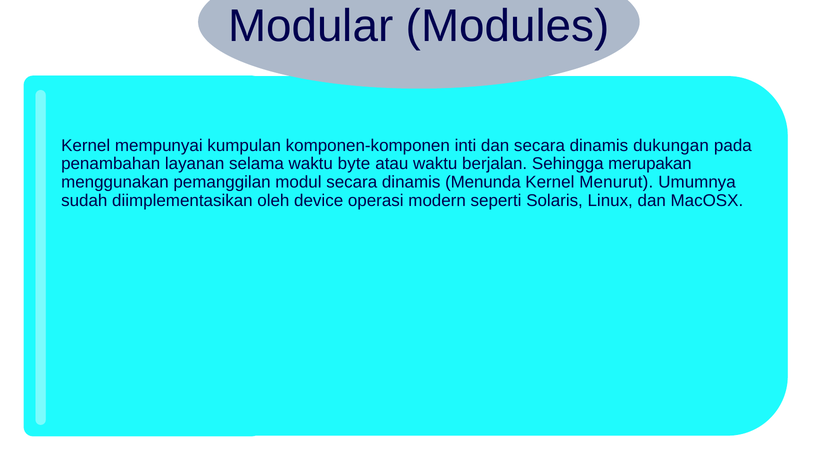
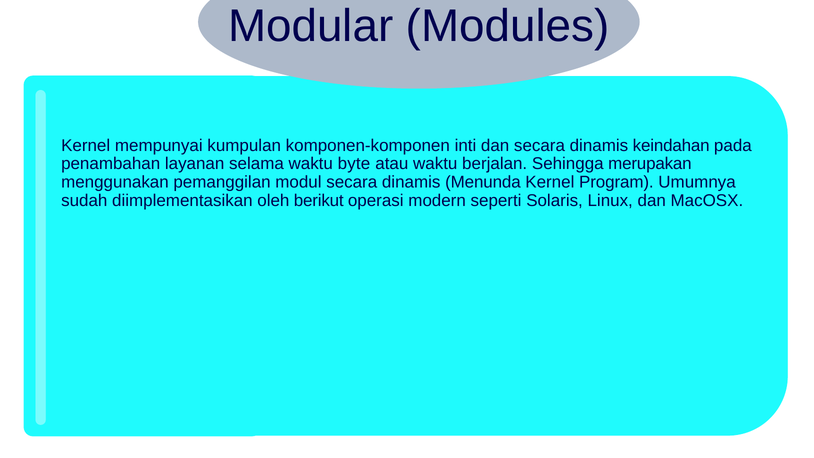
dukungan: dukungan -> keindahan
Menurut: Menurut -> Program
device: device -> berikut
